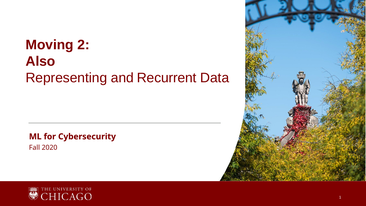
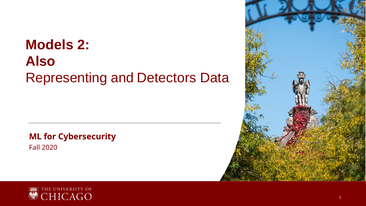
Moving: Moving -> Models
Recurrent: Recurrent -> Detectors
